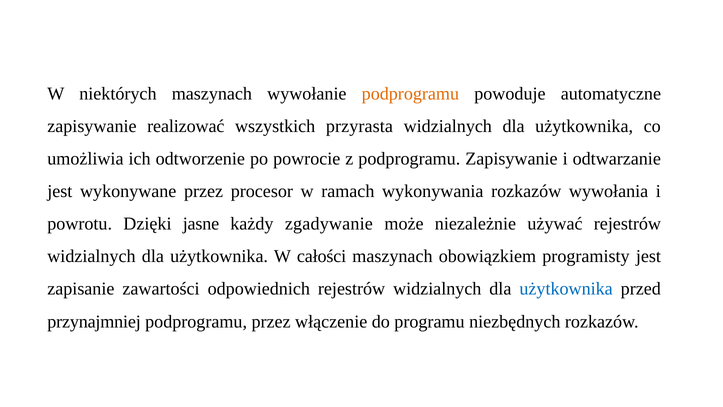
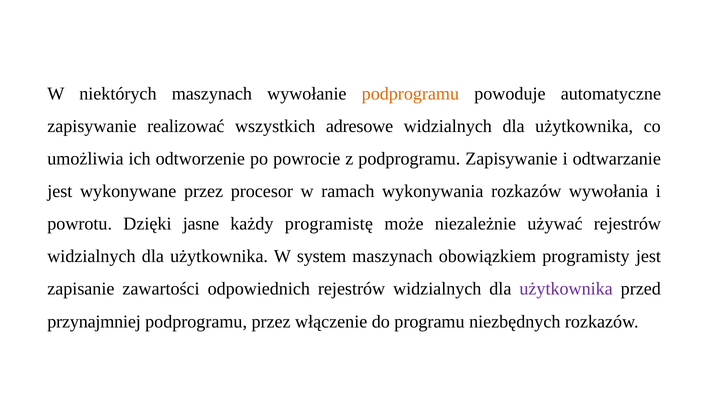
przyrasta: przyrasta -> adresowe
zgadywanie: zgadywanie -> programistę
całości: całości -> system
użytkownika at (566, 289) colour: blue -> purple
